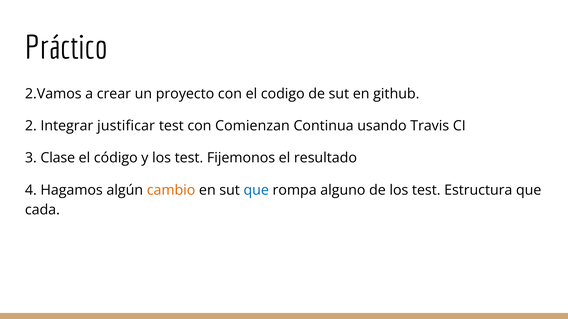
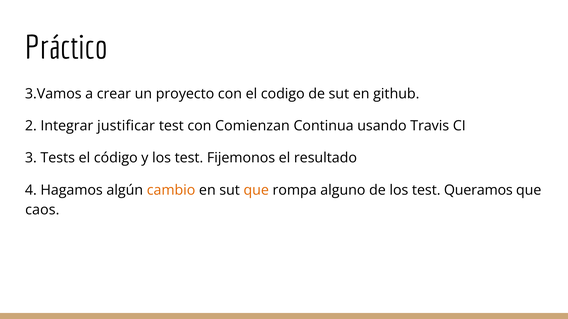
2.Vamos: 2.Vamos -> 3.Vamos
Clase: Clase -> Tests
que at (256, 190) colour: blue -> orange
Estructura: Estructura -> Queramos
cada: cada -> caos
